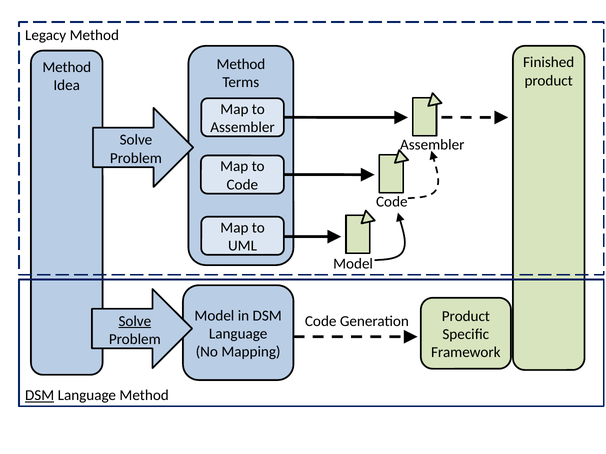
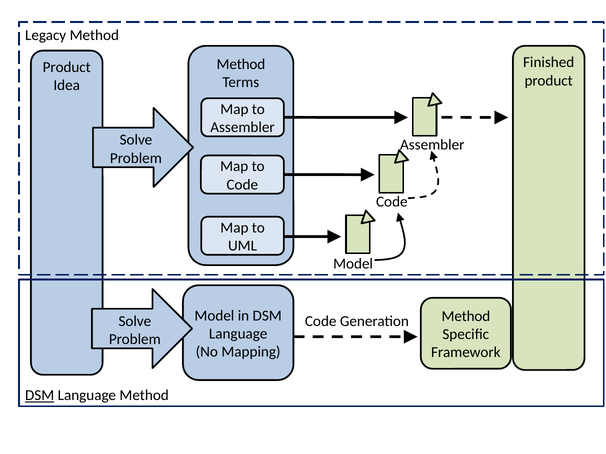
Method at (67, 67): Method -> Product
Product at (466, 316): Product -> Method
Solve at (135, 321) underline: present -> none
